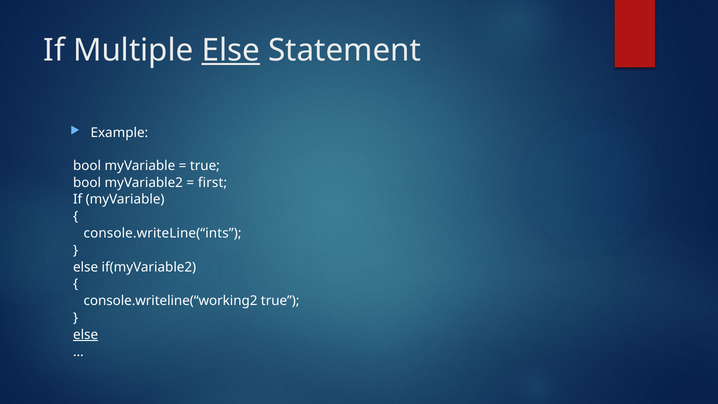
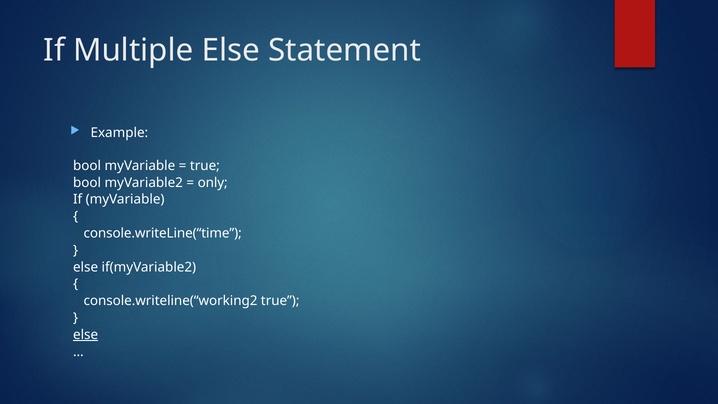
Else at (231, 50) underline: present -> none
first: first -> only
console.writeLine(“ints: console.writeLine(“ints -> console.writeLine(“time
